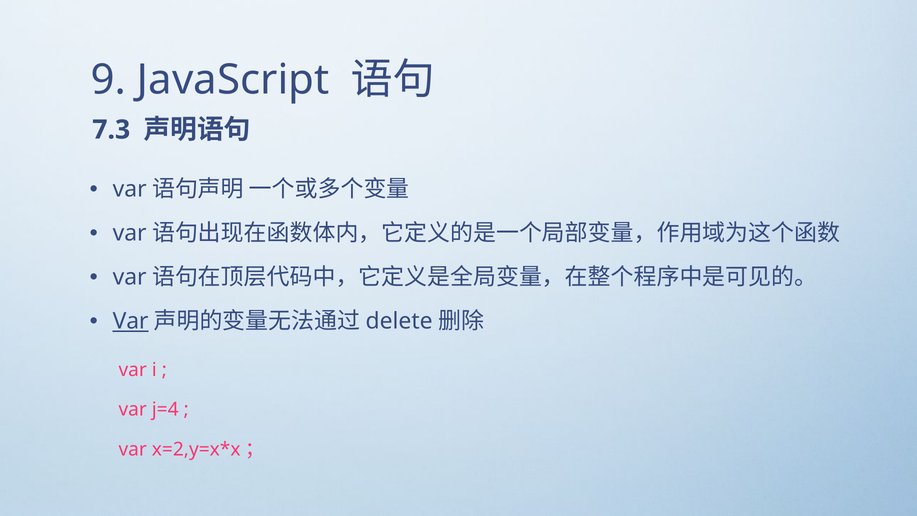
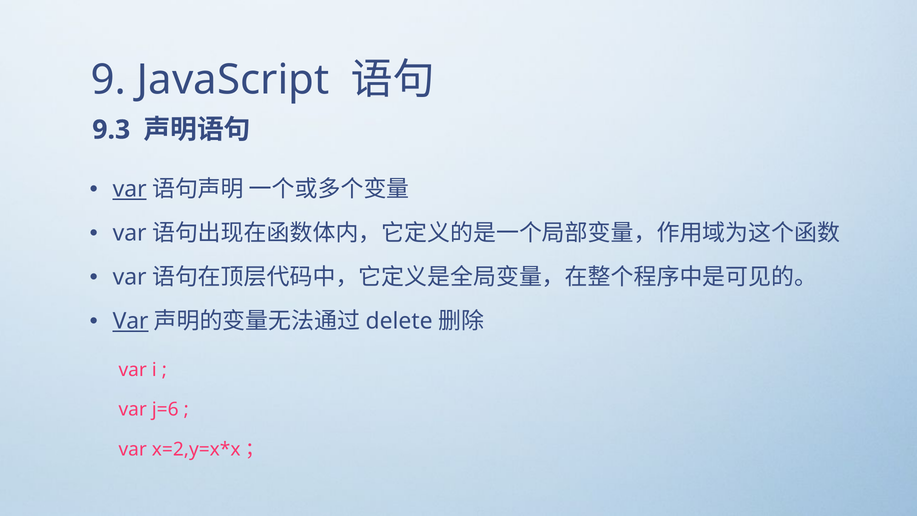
7.3: 7.3 -> 9.3
var at (130, 189) underline: none -> present
j=4: j=4 -> j=6
